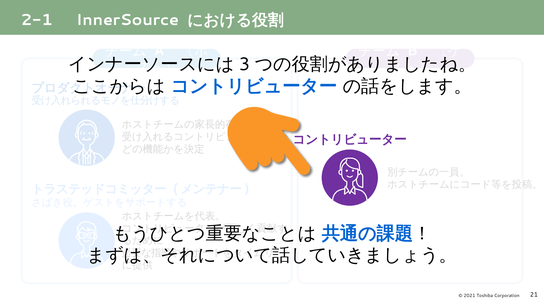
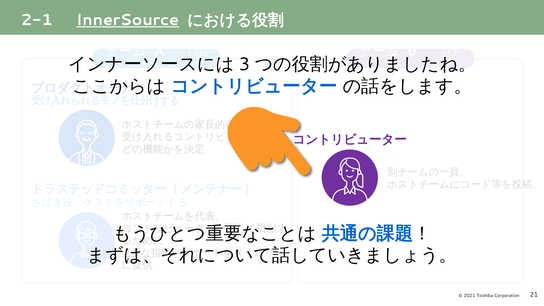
InnerSource underline: none -> present
